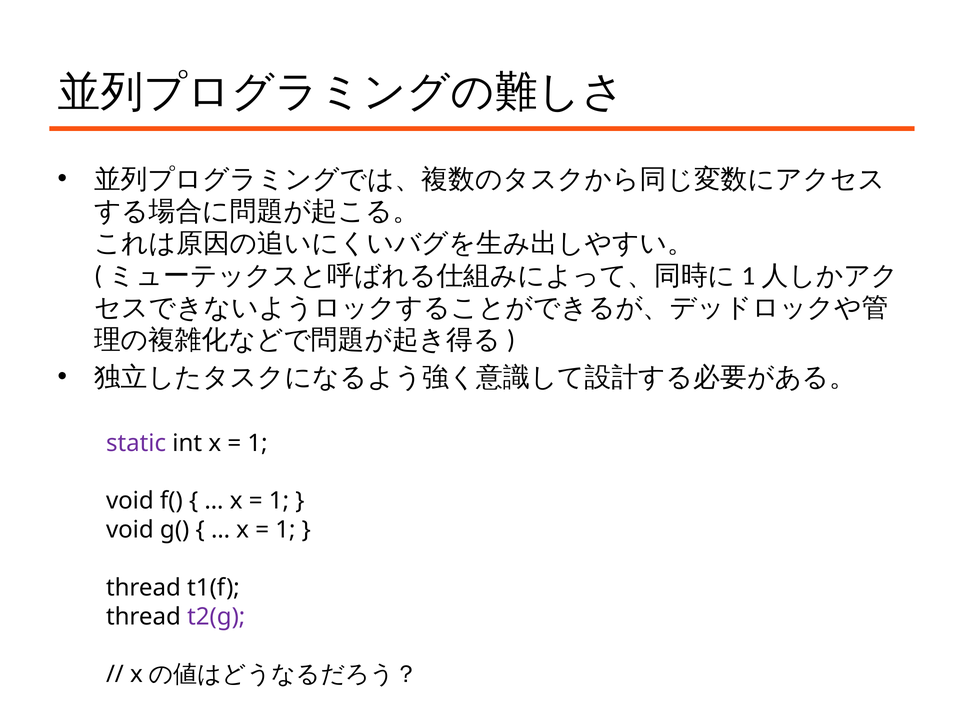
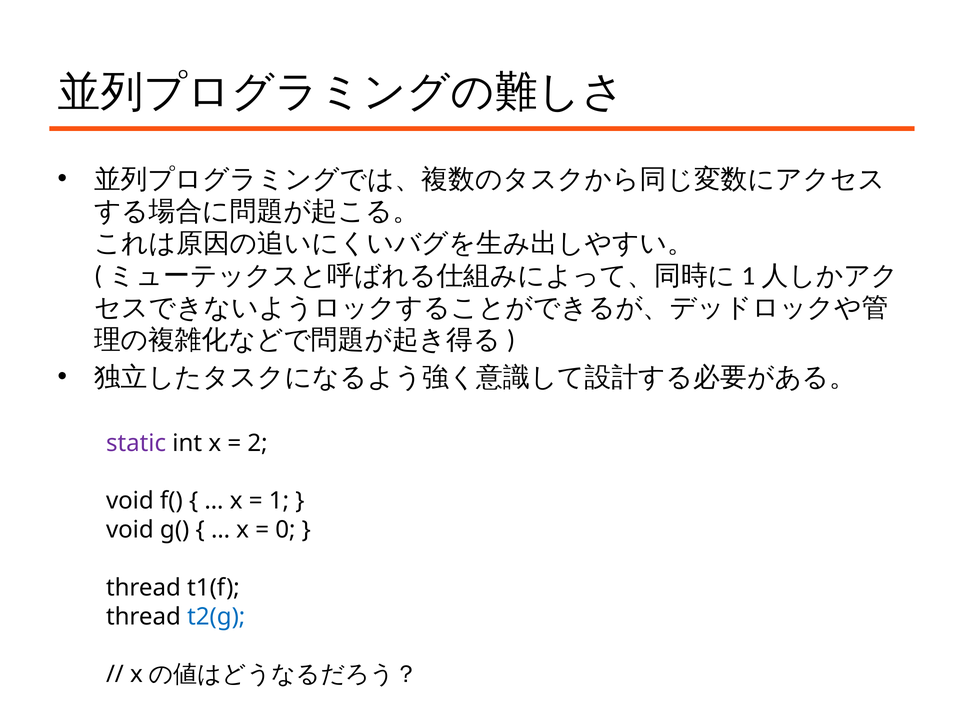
1 at (258, 443): 1 -> 2
1 at (285, 530): 1 -> 0
t2(g colour: purple -> blue
